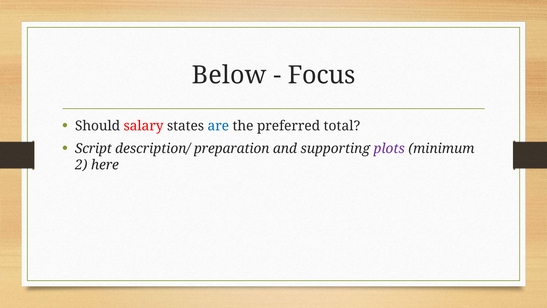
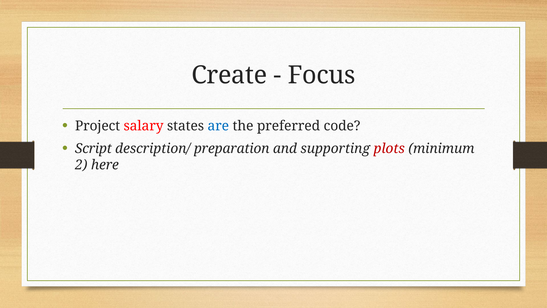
Below: Below -> Create
Should: Should -> Project
total: total -> code
plots colour: purple -> red
